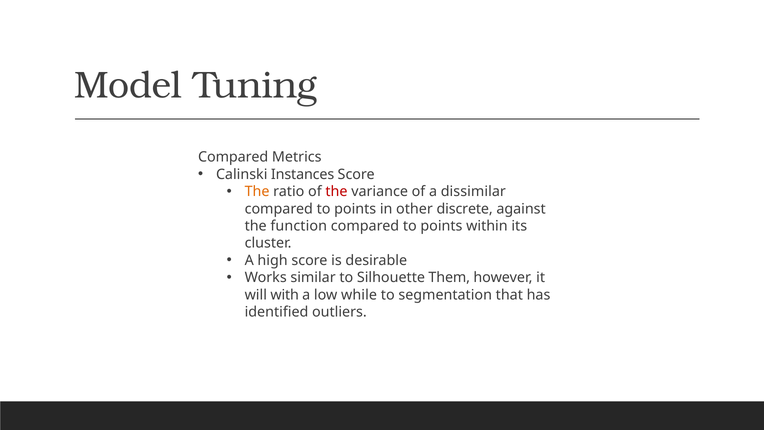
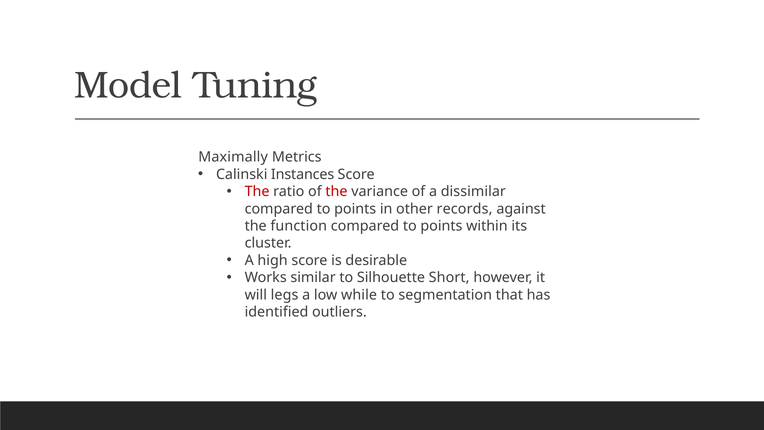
Compared at (233, 157): Compared -> Maximally
The at (257, 192) colour: orange -> red
discrete: discrete -> records
Them: Them -> Short
with: with -> legs
